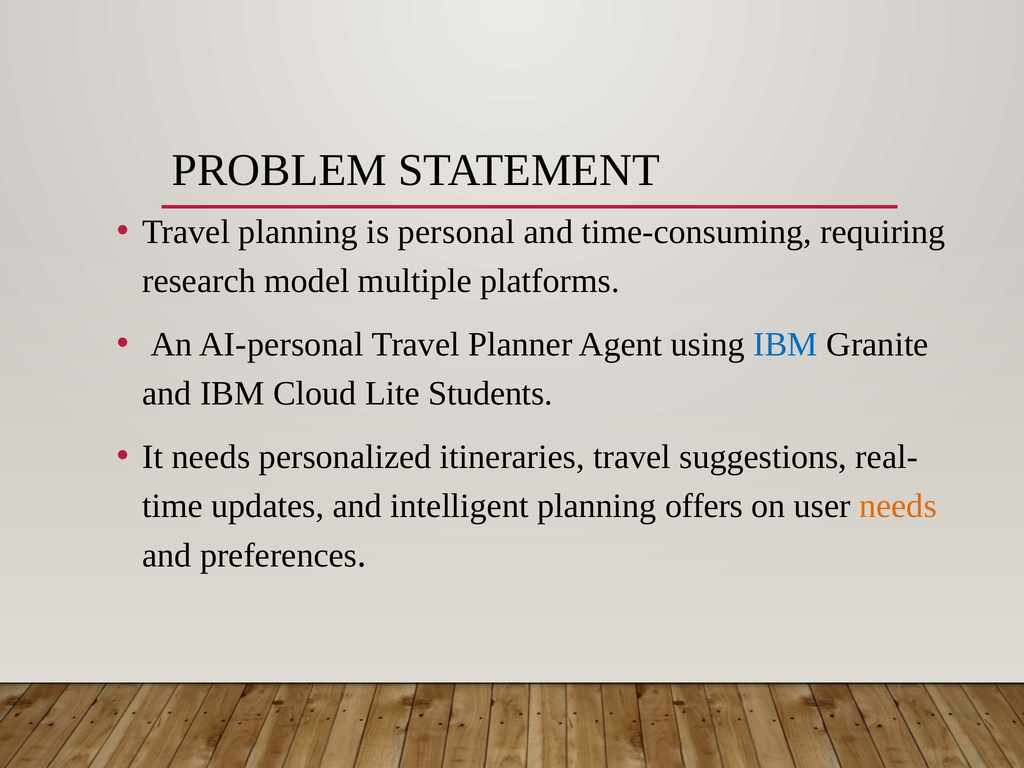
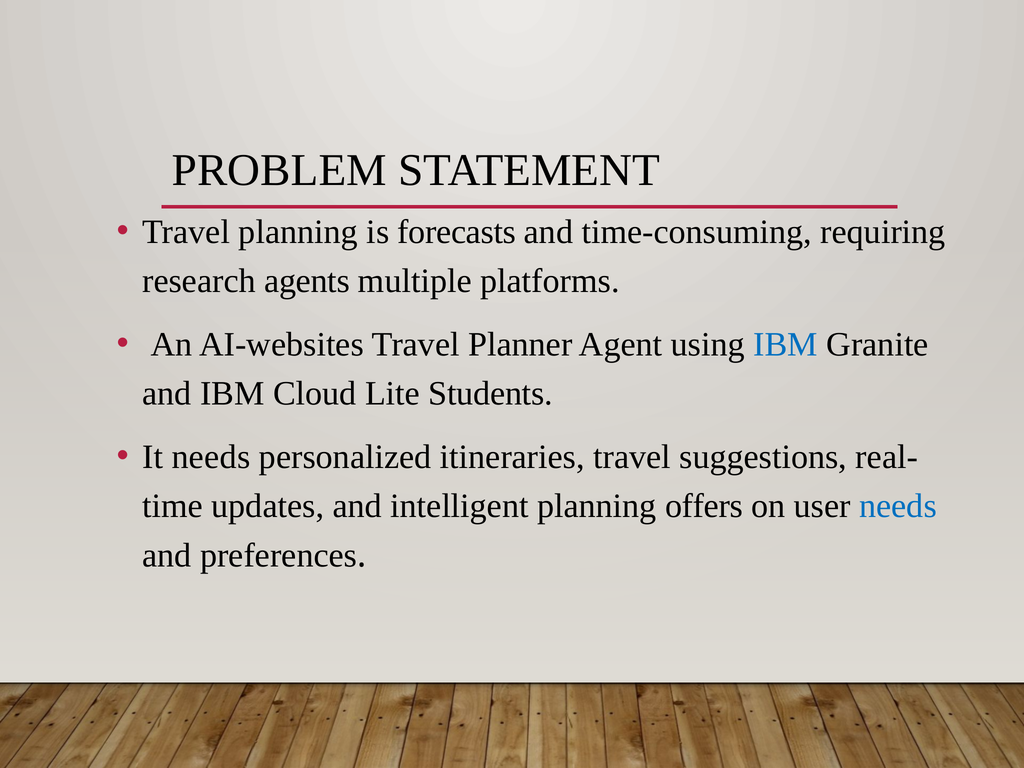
personal: personal -> forecasts
model: model -> agents
AI-personal: AI-personal -> AI-websites
needs at (898, 506) colour: orange -> blue
